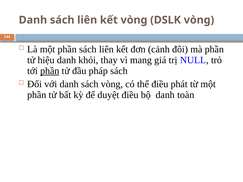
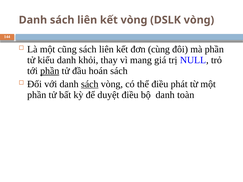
Là một phần: phần -> cũng
cảnh: cảnh -> cùng
hiệu: hiệu -> kiểu
pháp: pháp -> hoán
sách at (90, 84) underline: none -> present
